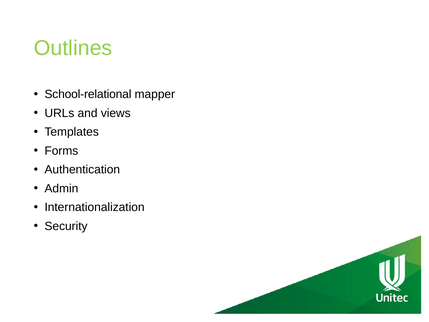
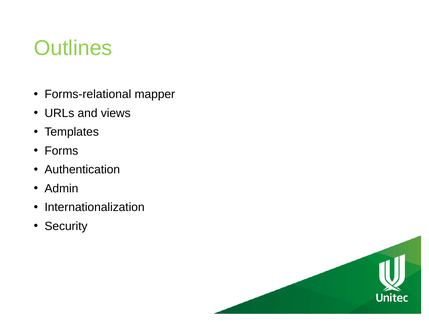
School-relational: School-relational -> Forms-relational
